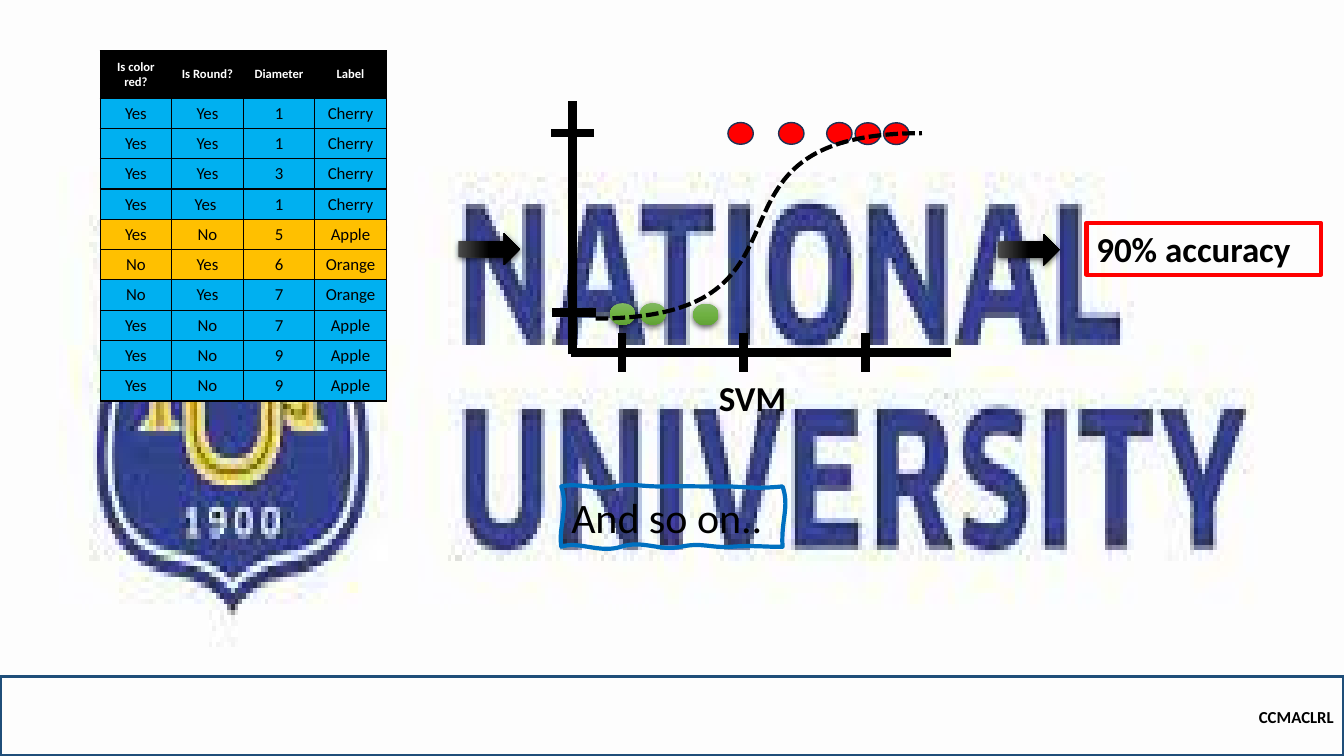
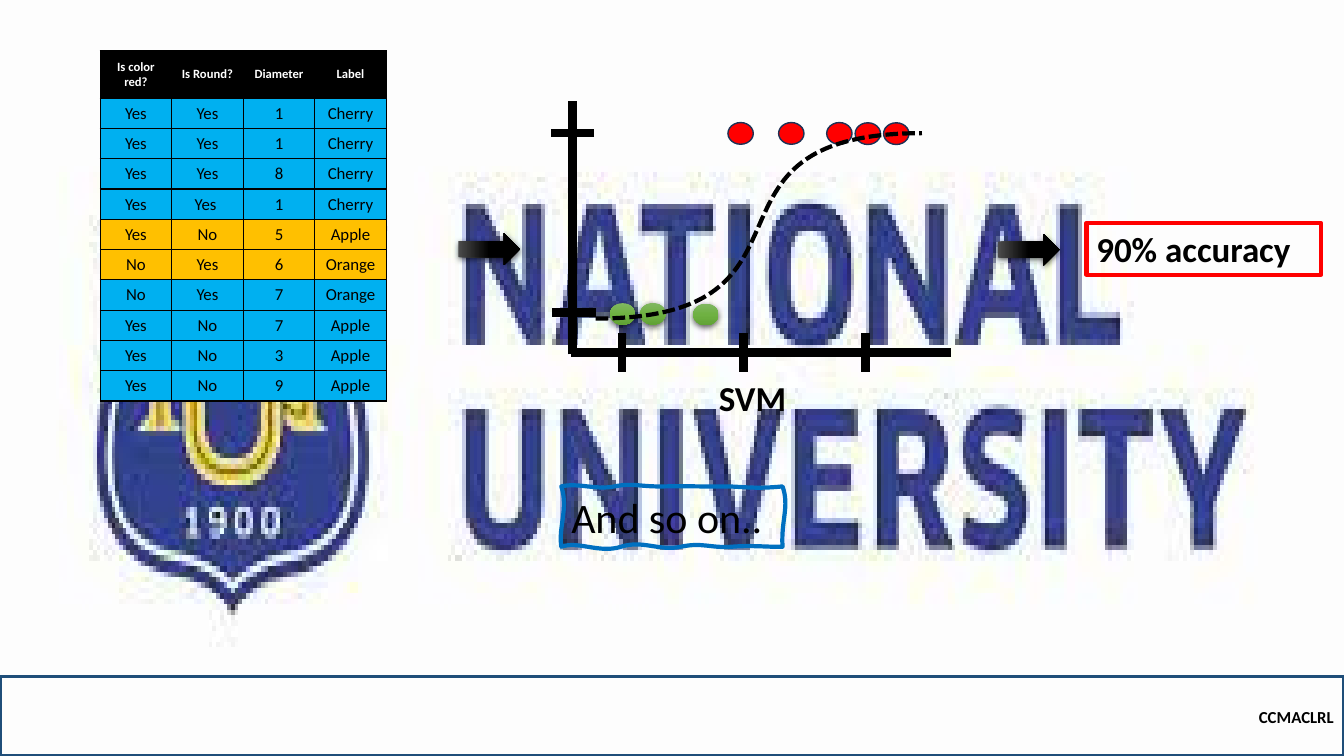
3: 3 -> 8
9 at (279, 356): 9 -> 3
